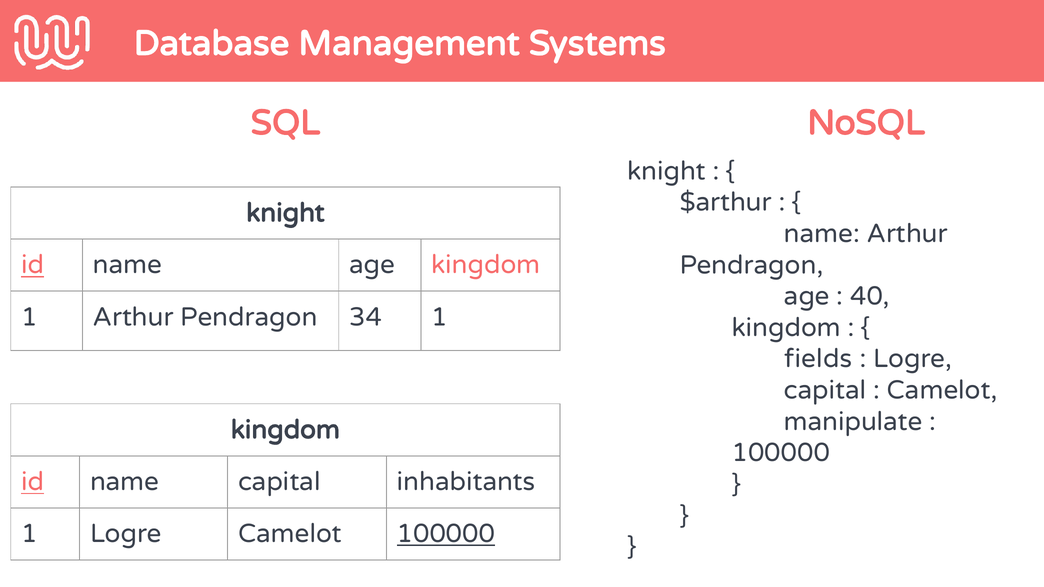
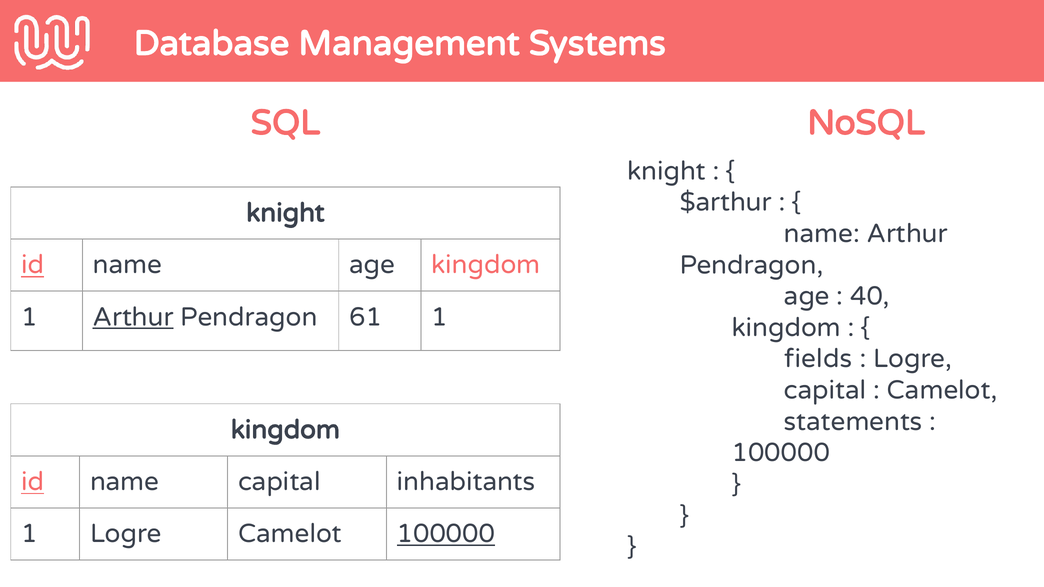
Arthur at (133, 317) underline: none -> present
34: 34 -> 61
manipulate: manipulate -> statements
